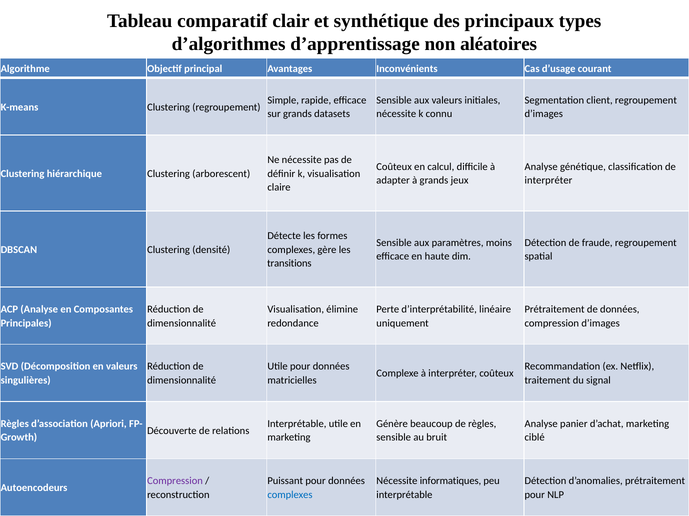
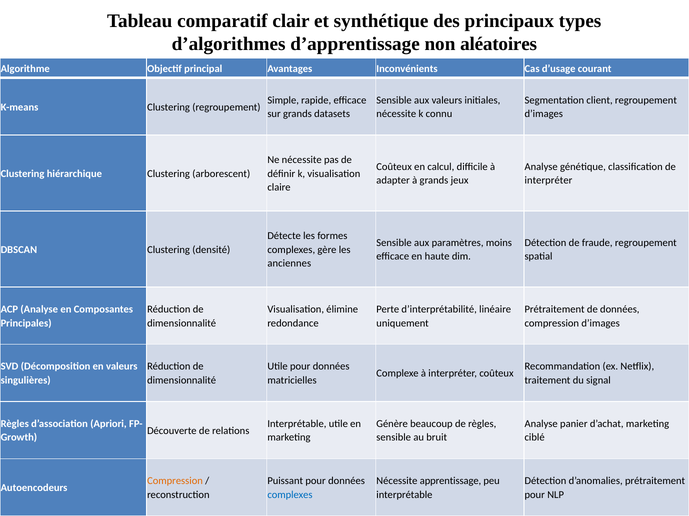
transitions: transitions -> anciennes
Compression at (175, 482) colour: purple -> orange
informatiques: informatiques -> apprentissage
